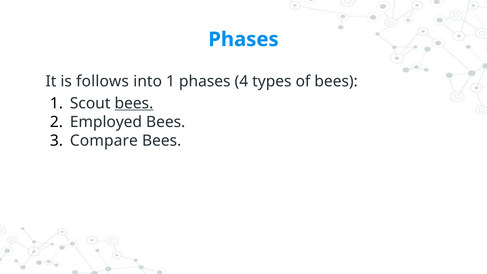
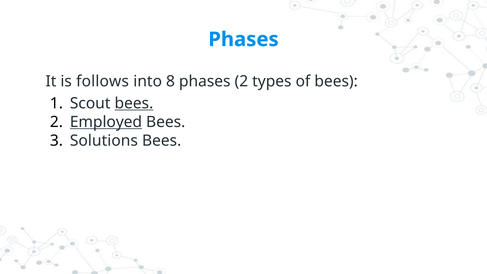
into 1: 1 -> 8
phases 4: 4 -> 2
Employed underline: none -> present
Compare: Compare -> Solutions
